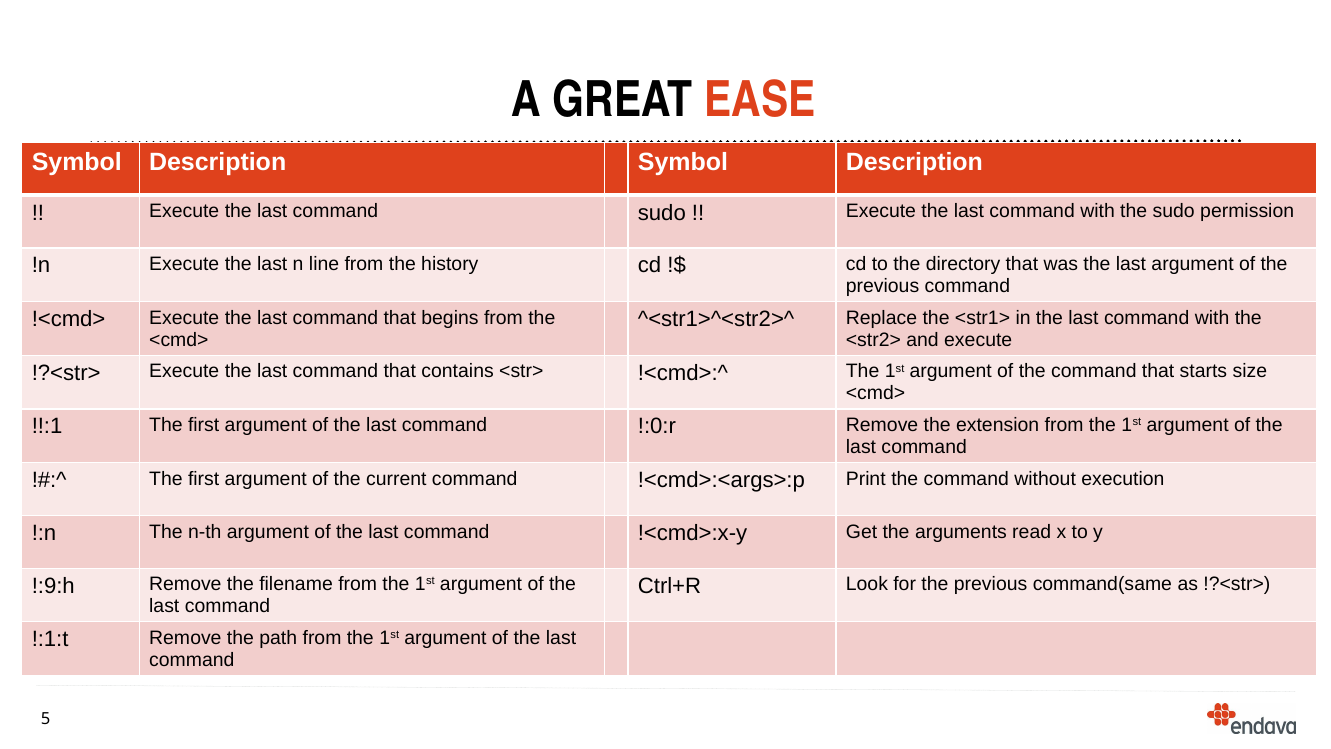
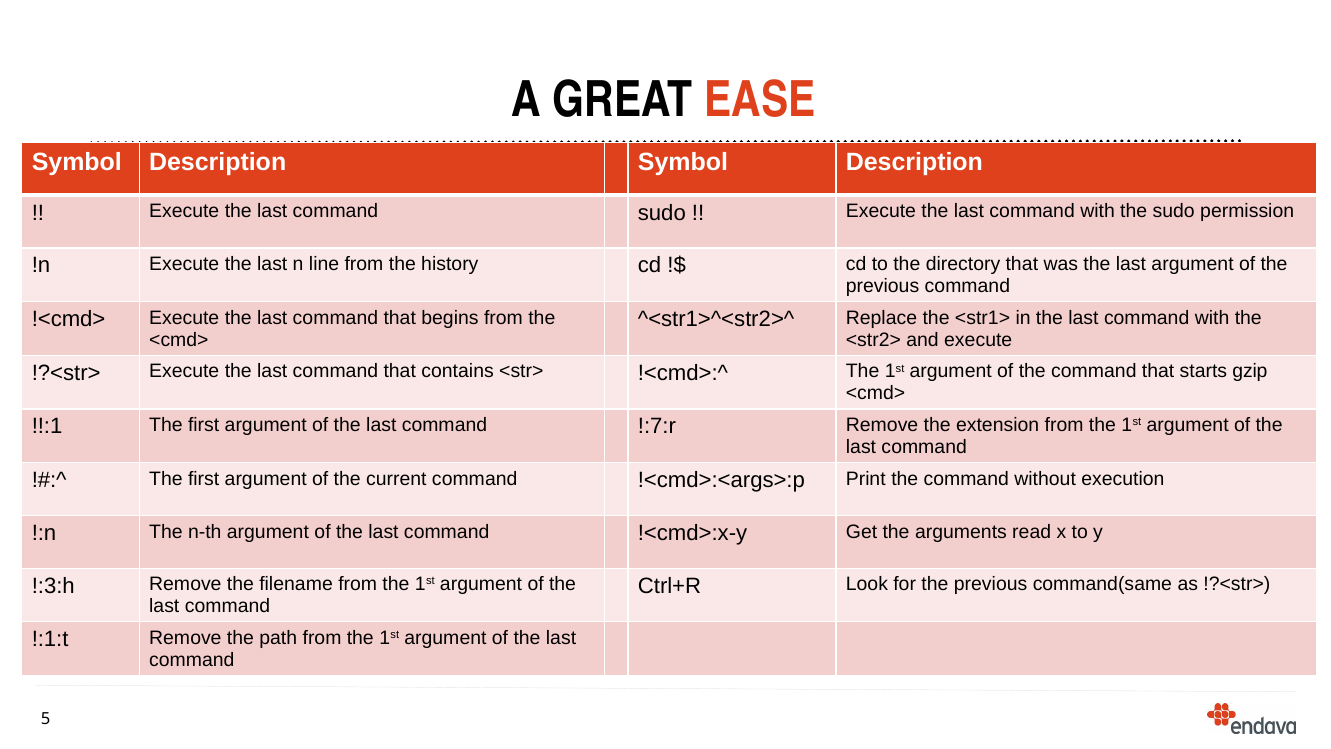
size: size -> gzip
!:0:r: !:0:r -> !:7:r
!:9:h: !:9:h -> !:3:h
